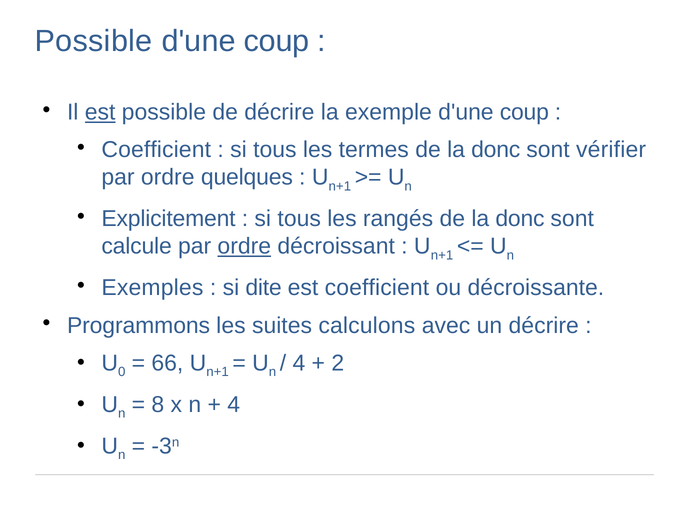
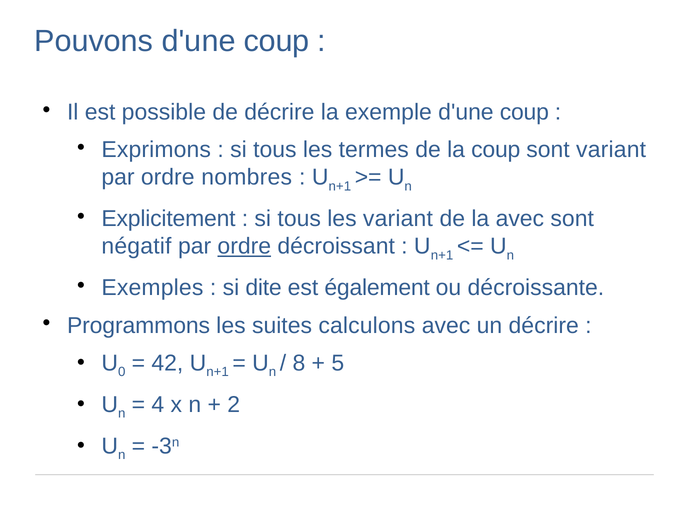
Possible at (94, 41): Possible -> Pouvons
est at (100, 112) underline: present -> none
Coefficient at (156, 150): Coefficient -> Exprimons
termes de la donc: donc -> coup
sont vérifier: vérifier -> variant
quelques: quelques -> nombres
les rangés: rangés -> variant
donc at (520, 219): donc -> avec
calcule: calcule -> négatif
est coefficient: coefficient -> également
66: 66 -> 42
4 at (299, 364): 4 -> 8
2: 2 -> 5
8: 8 -> 4
4 at (234, 405): 4 -> 2
